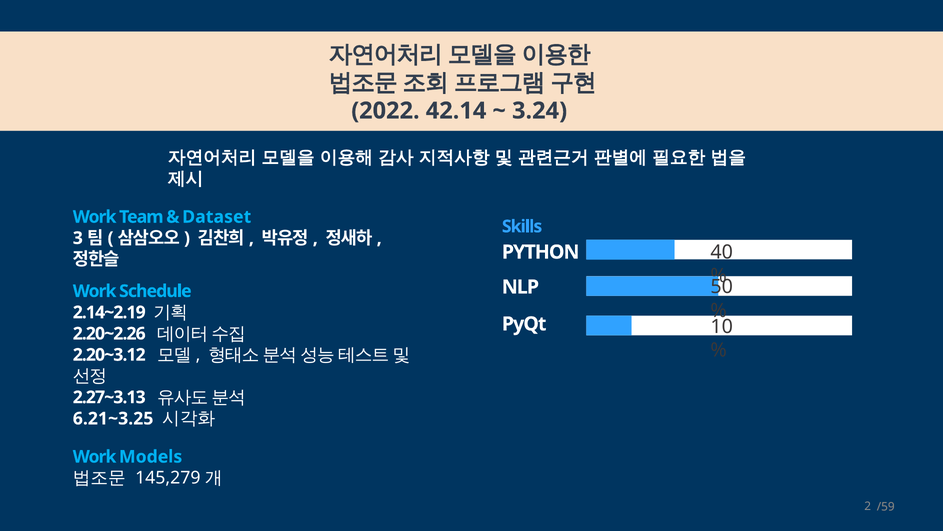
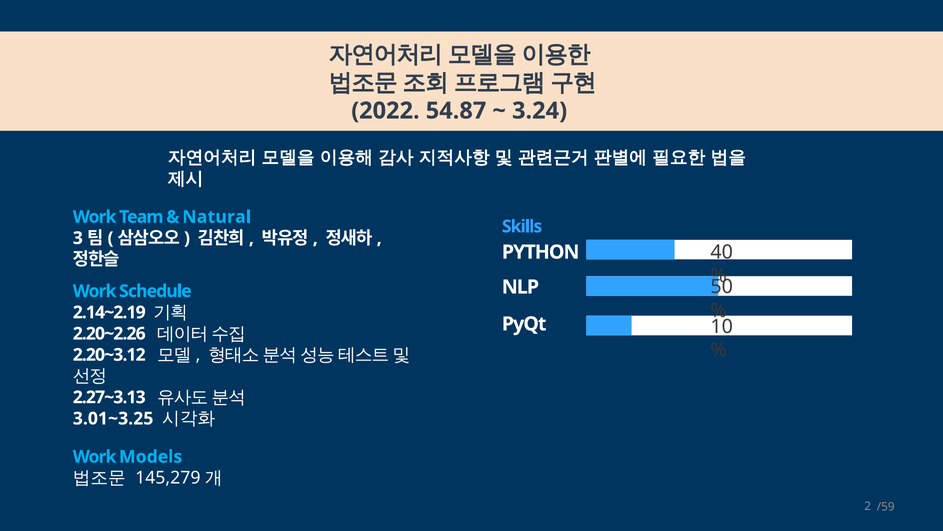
42.14: 42.14 -> 54.87
Dataset: Dataset -> Natural
6.21~3.25: 6.21~3.25 -> 3.01~3.25
